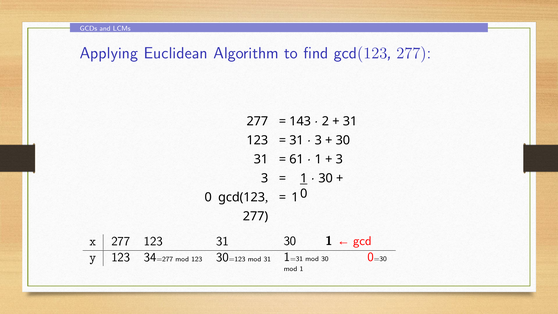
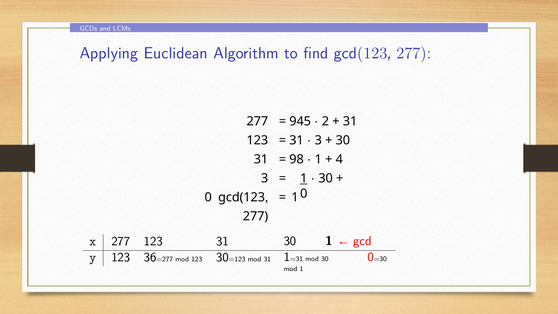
143: 143 -> 945
61: 61 -> 98
3 at (339, 159): 3 -> 4
34: 34 -> 36
